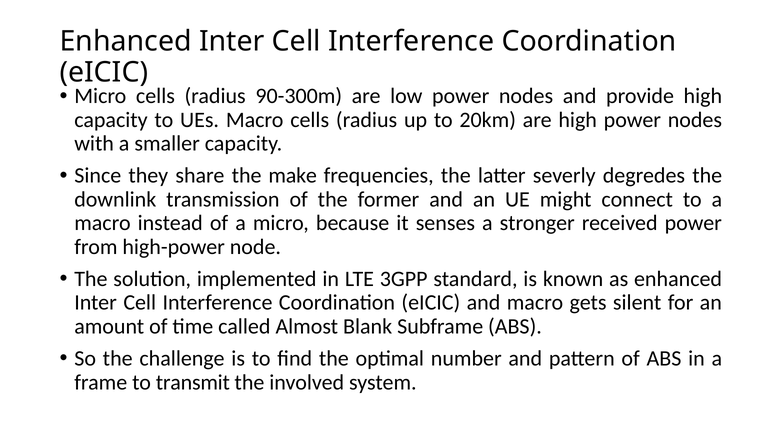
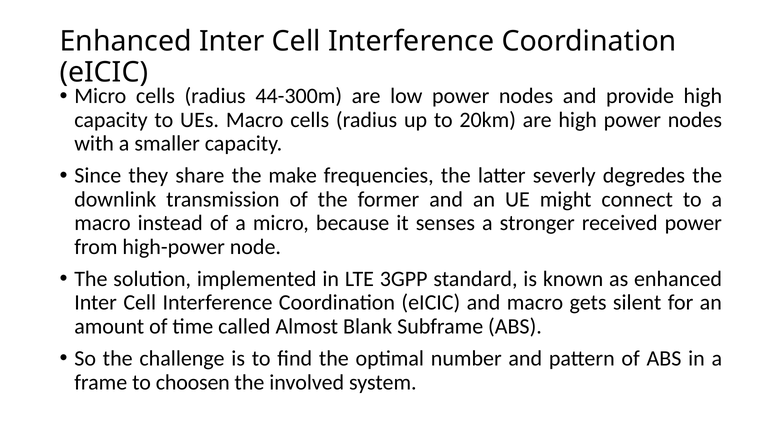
90-300m: 90-300m -> 44-300m
transmit: transmit -> choosen
